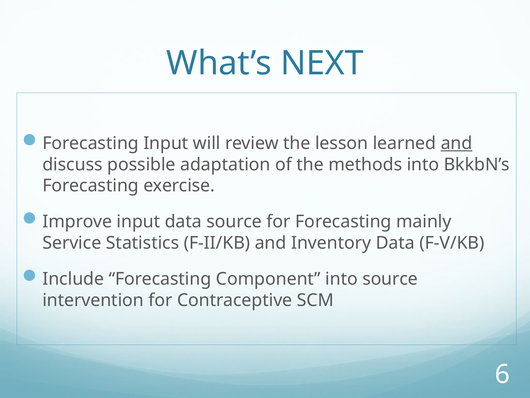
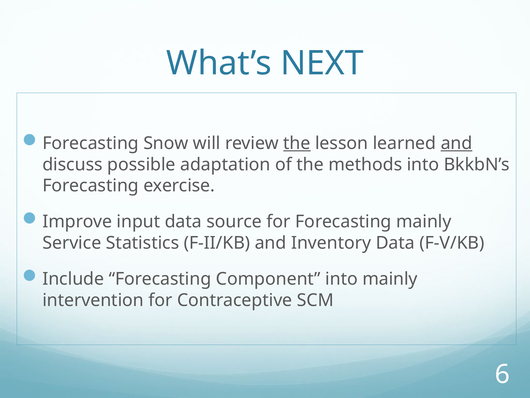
Forecasting Input: Input -> Snow
the at (297, 143) underline: none -> present
into source: source -> mainly
